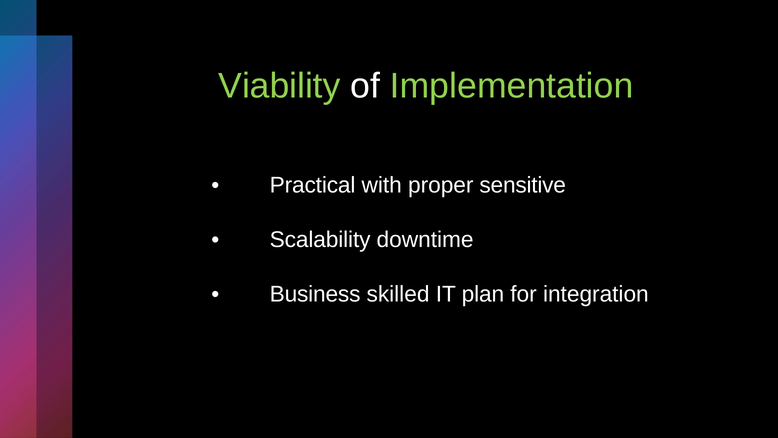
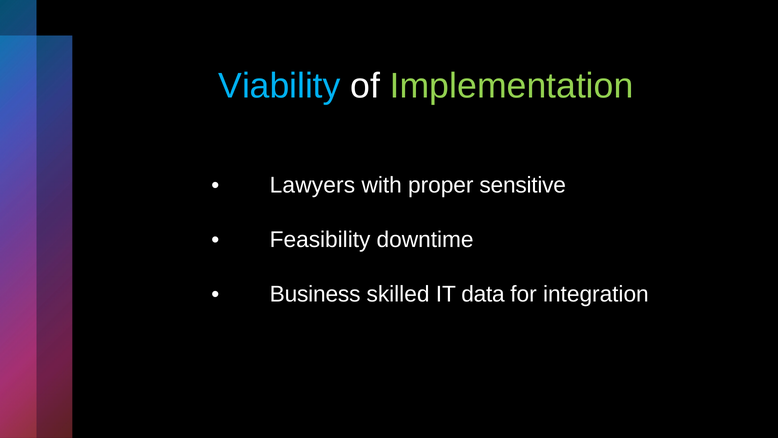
Viability colour: light green -> light blue
Practical: Practical -> Lawyers
Scalability: Scalability -> Feasibility
plan: plan -> data
